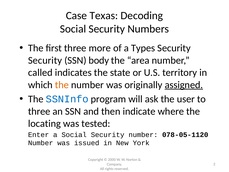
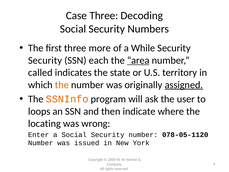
Case Texas: Texas -> Three
Types: Types -> While
body: body -> each
area underline: none -> present
SSNInfo colour: blue -> orange
three at (39, 111): three -> loops
tested: tested -> wrong
